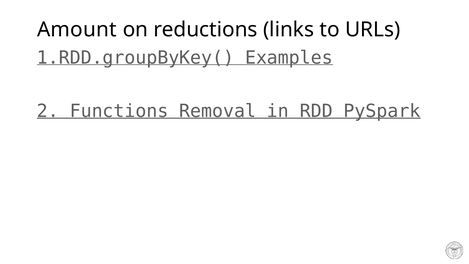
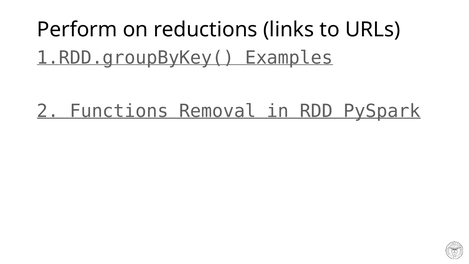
Amount: Amount -> Perform
